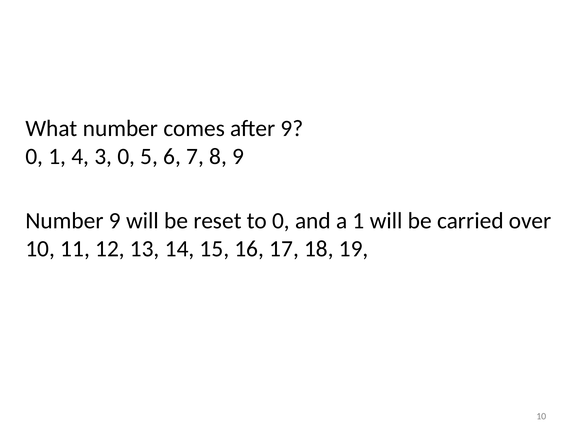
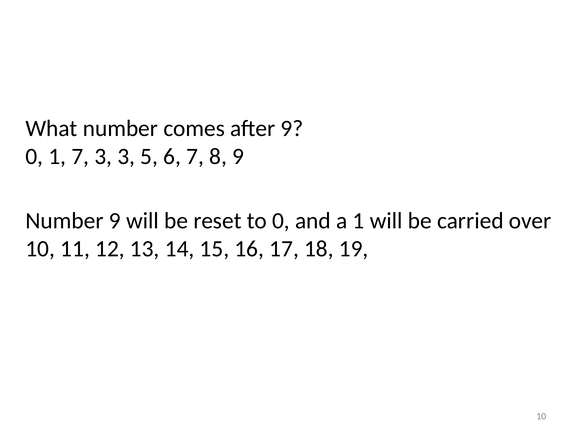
1 4: 4 -> 7
3 0: 0 -> 3
